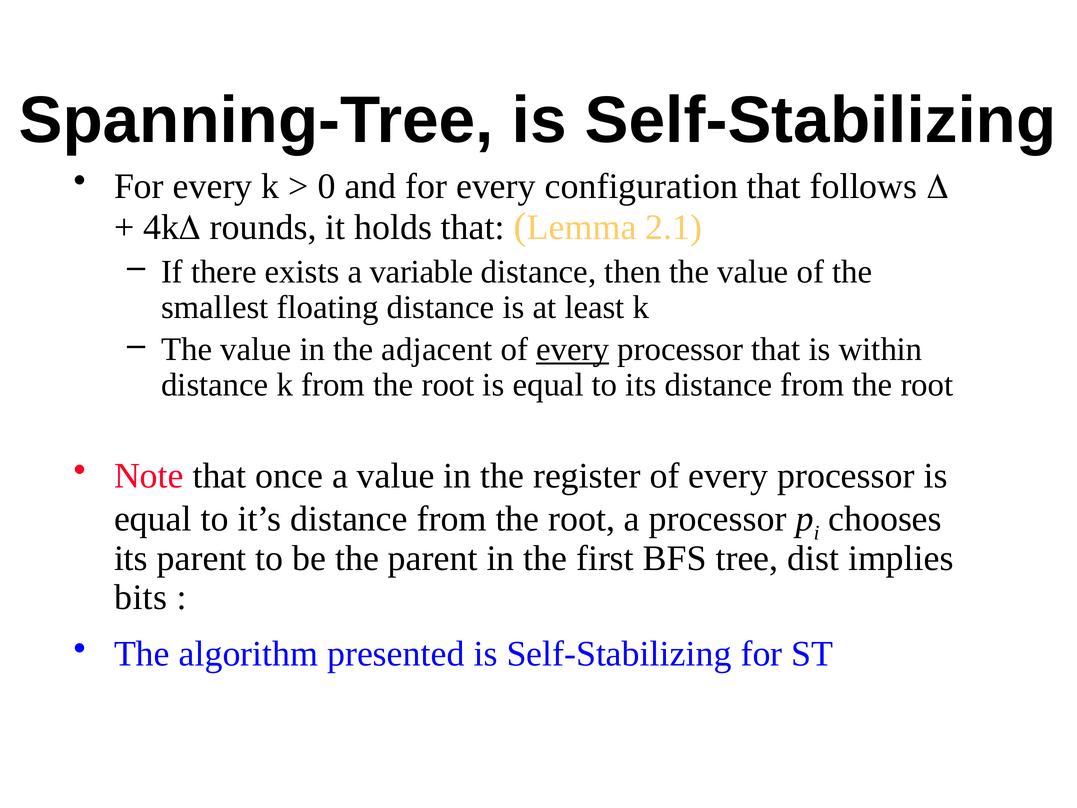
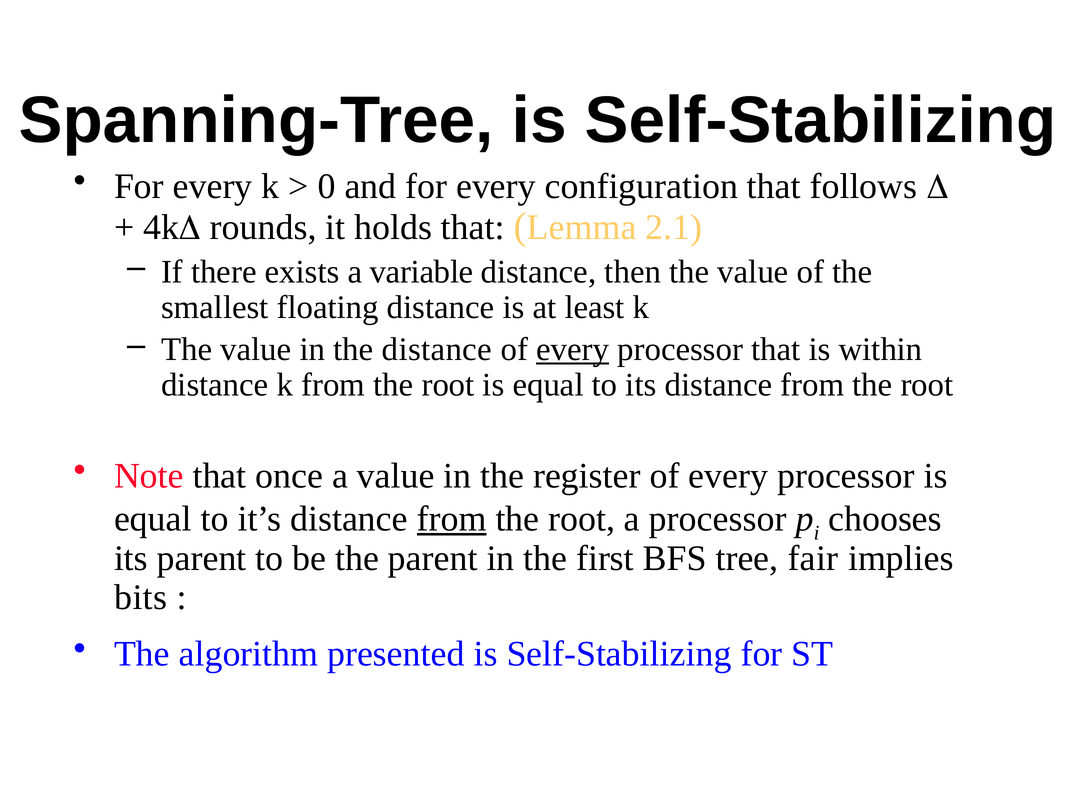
the adjacent: adjacent -> distance
from at (452, 519) underline: none -> present
dist: dist -> fair
